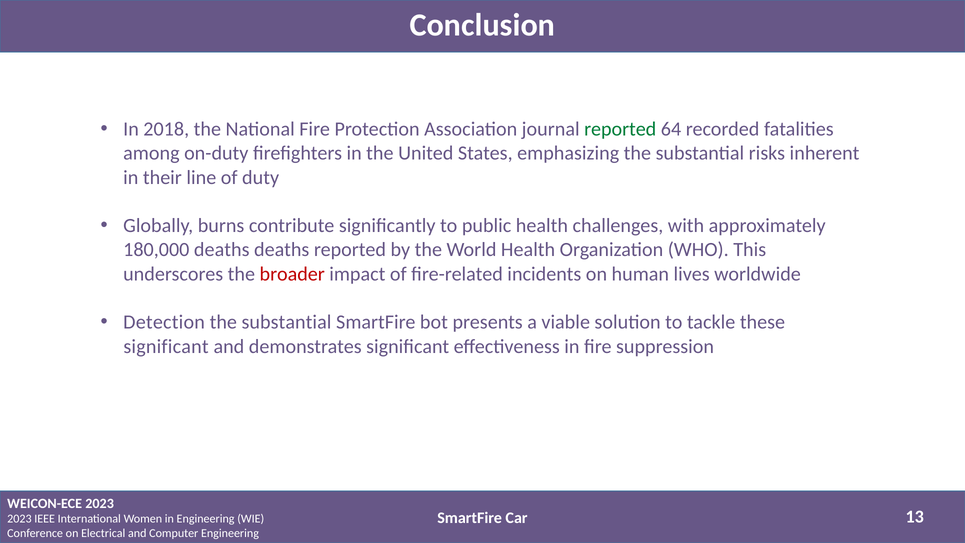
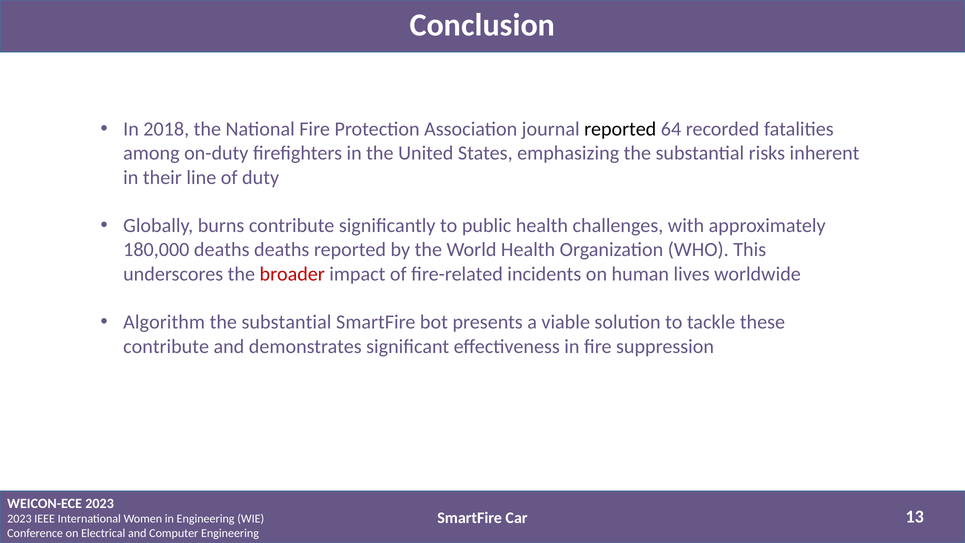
reported at (620, 129) colour: green -> black
Detection: Detection -> Algorithm
significant at (166, 346): significant -> contribute
